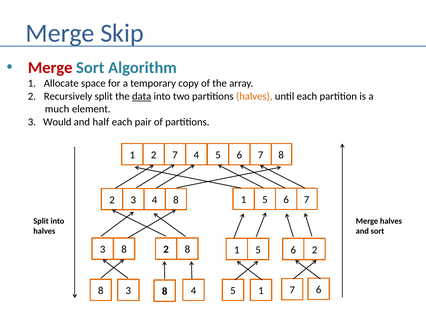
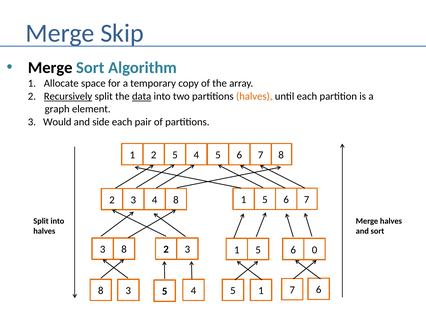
Merge at (50, 67) colour: red -> black
Recursively underline: none -> present
much: much -> graph
half: half -> side
2 7: 7 -> 5
2 8: 8 -> 3
6 2: 2 -> 0
8 at (165, 291): 8 -> 5
